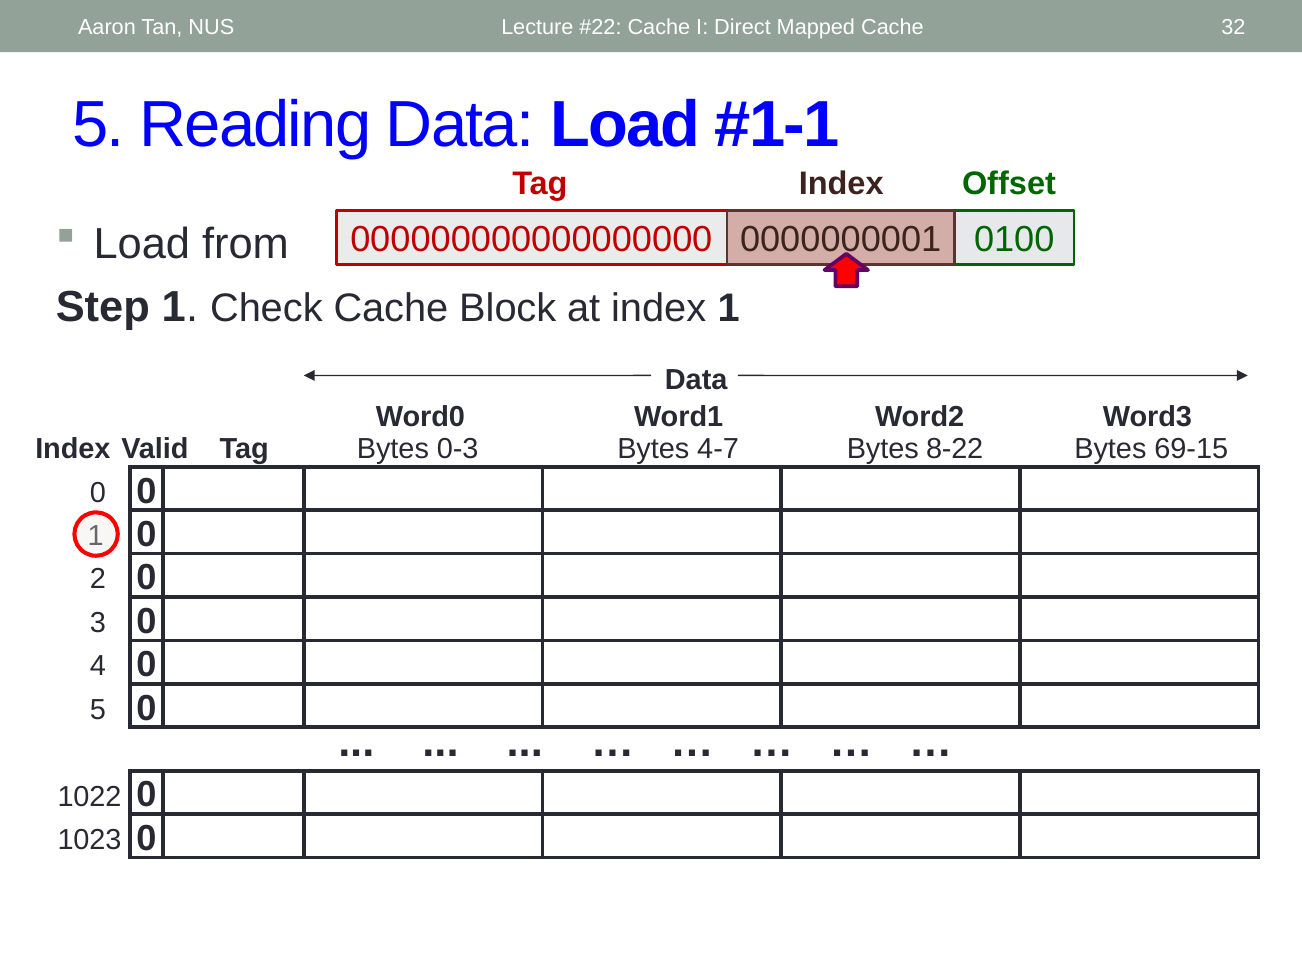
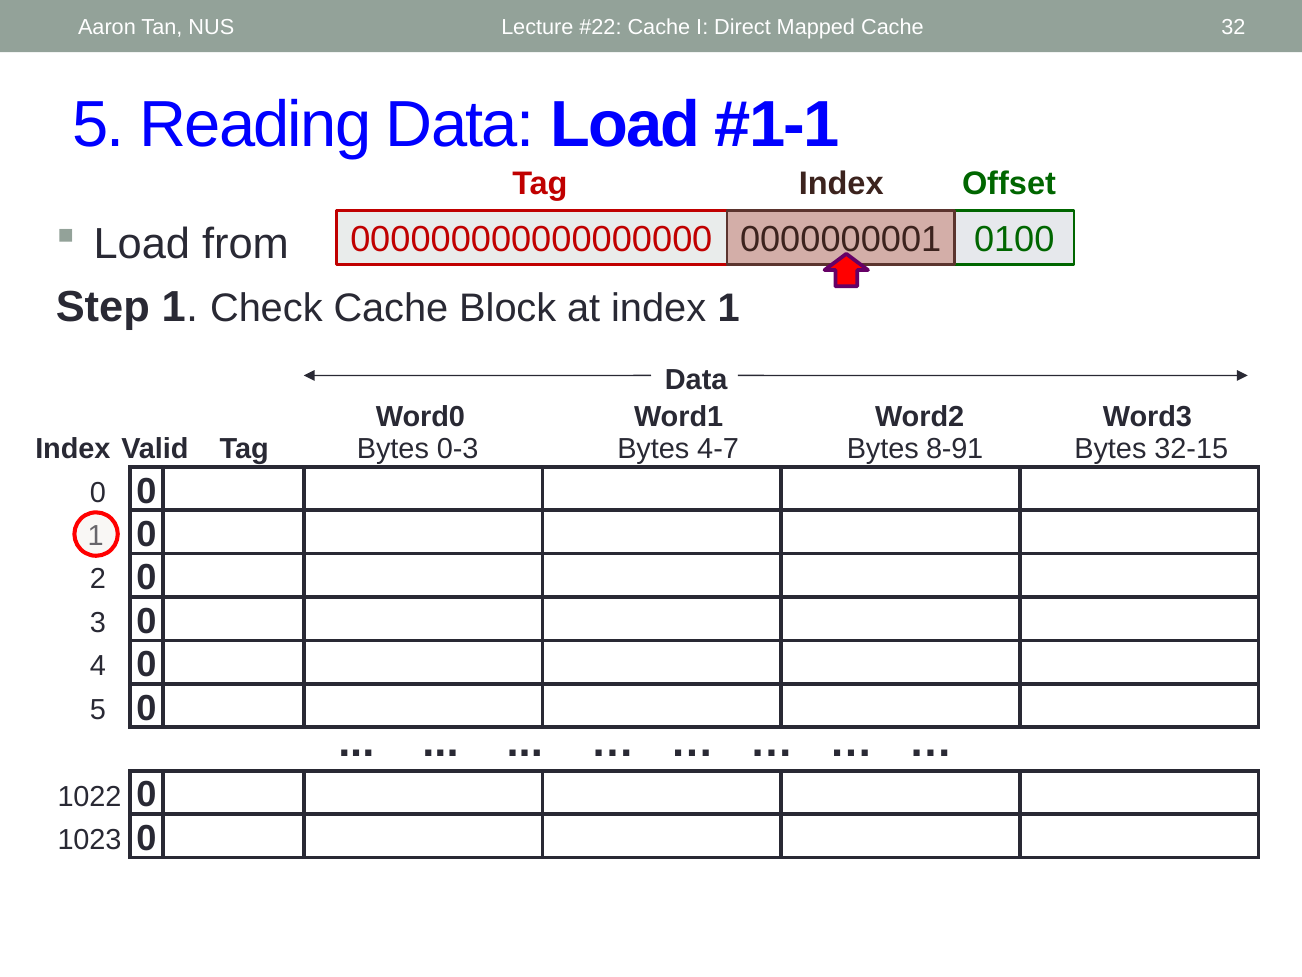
8-22: 8-22 -> 8-91
69-15: 69-15 -> 32-15
